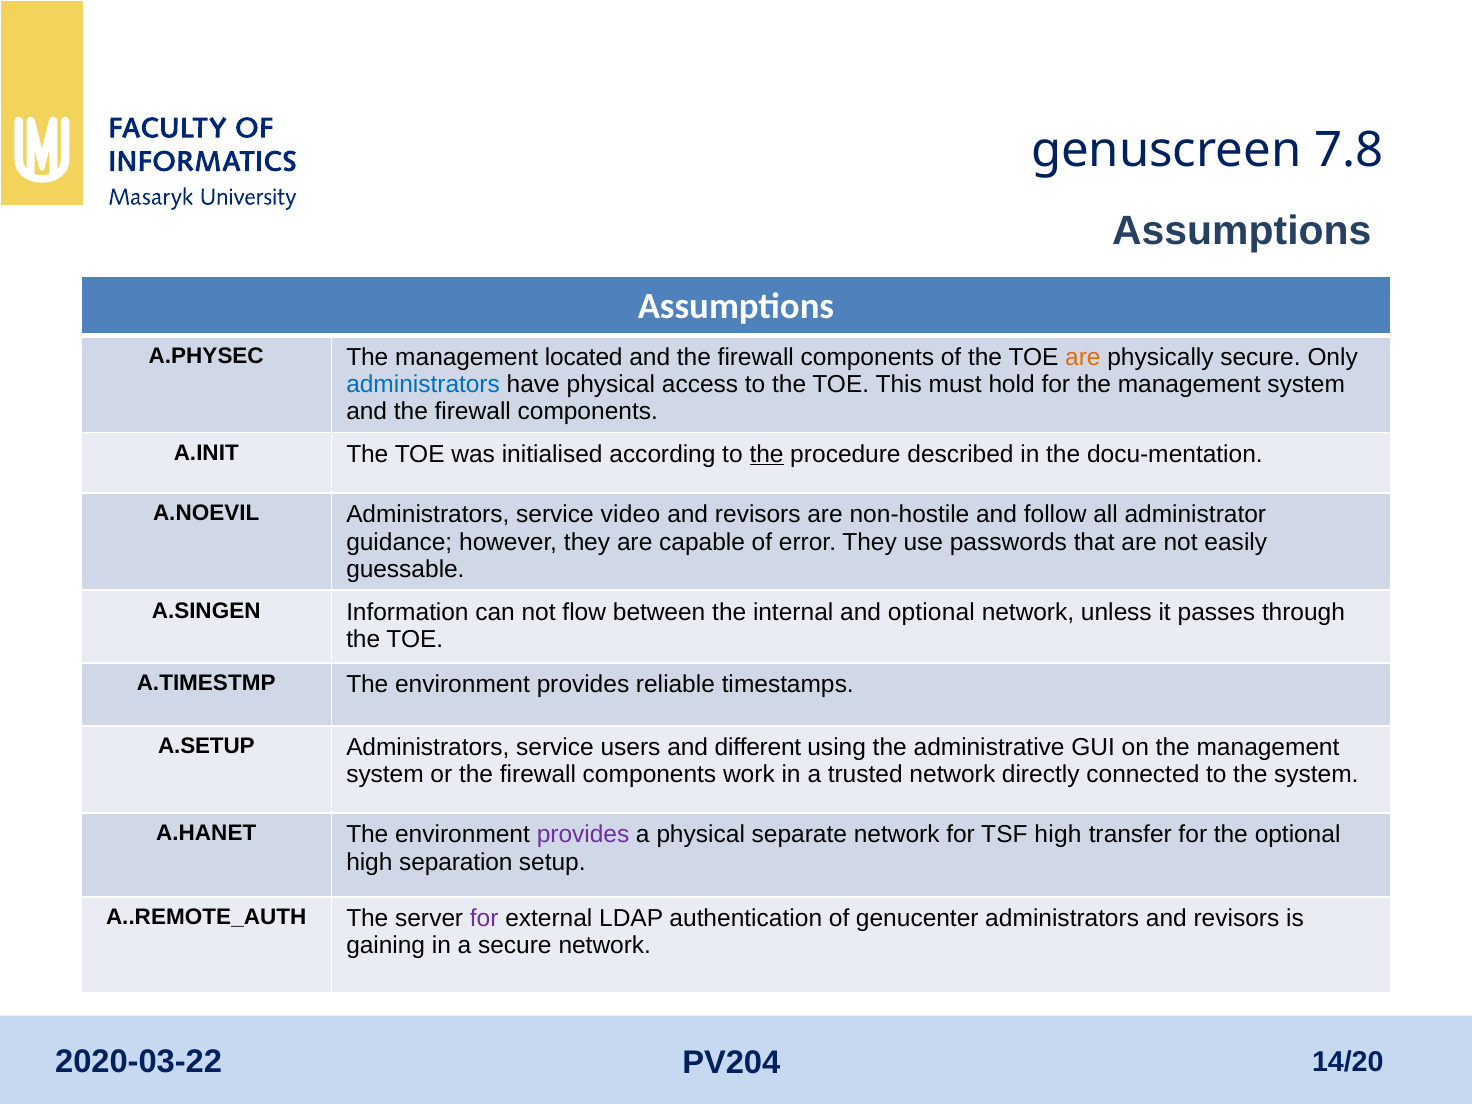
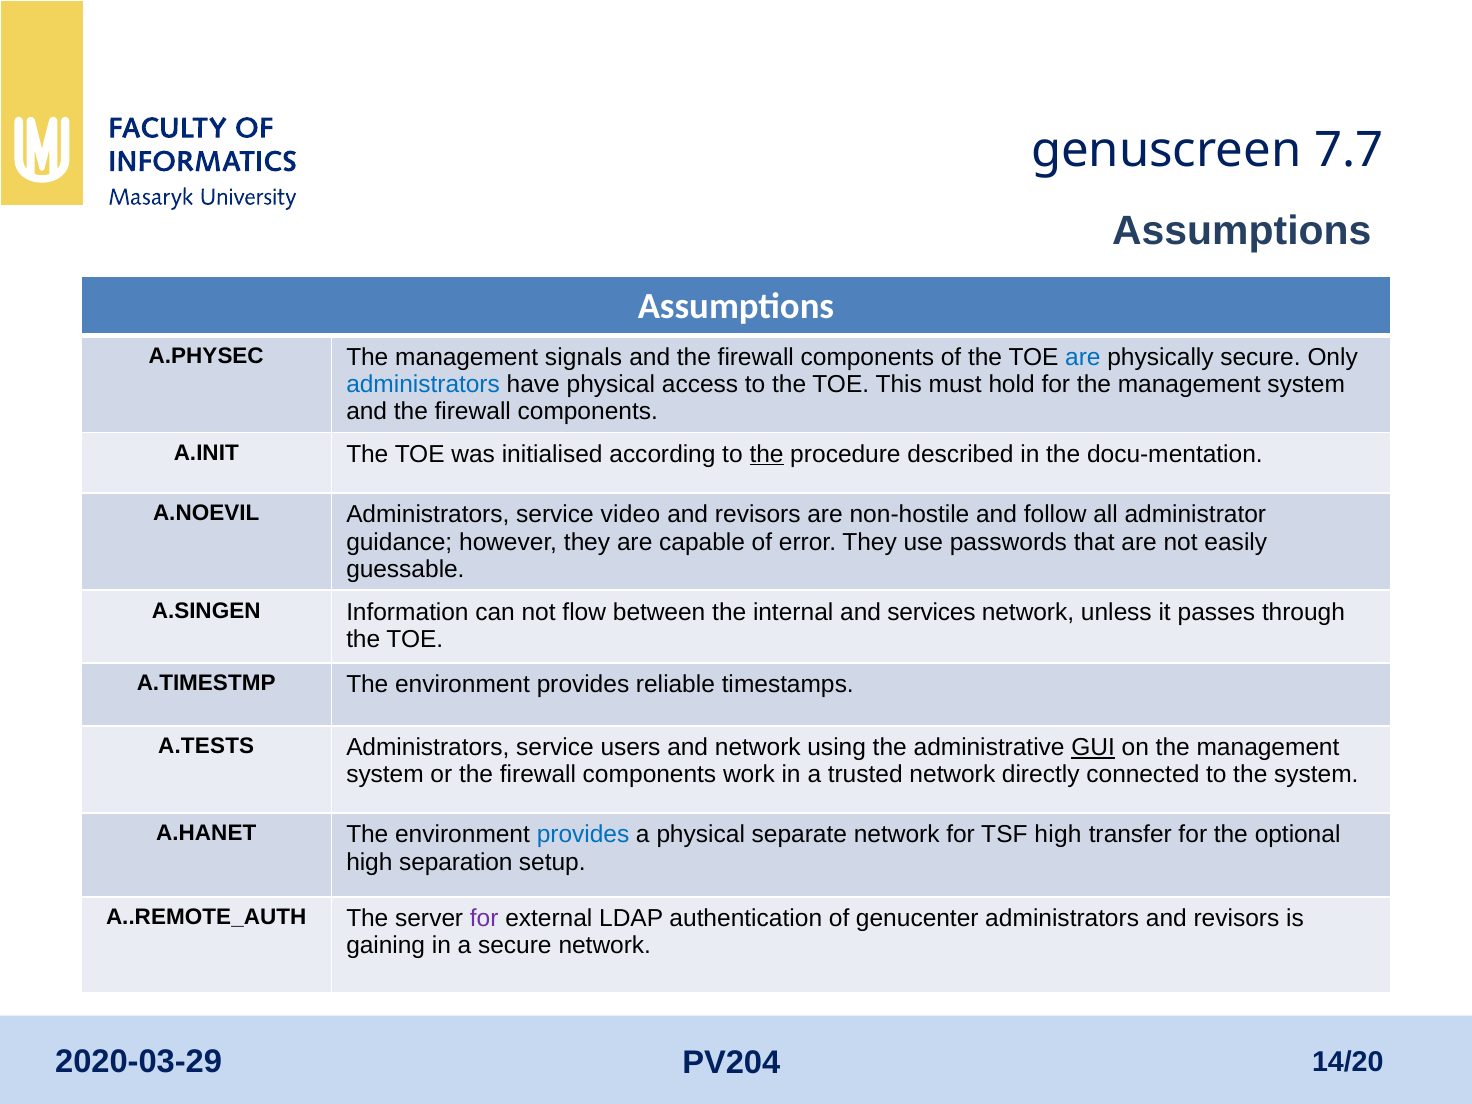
7.8: 7.8 -> 7.7
located: located -> signals
are at (1083, 357) colour: orange -> blue
and optional: optional -> services
A.SETUP: A.SETUP -> A.TESTS
and different: different -> network
GUI underline: none -> present
provides at (583, 835) colour: purple -> blue
2020-03-22: 2020-03-22 -> 2020-03-29
